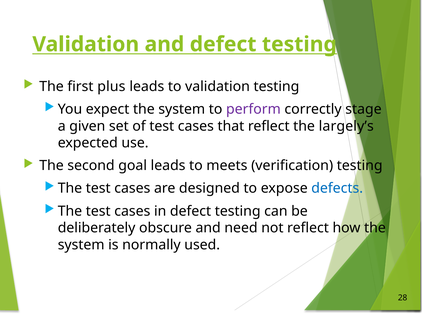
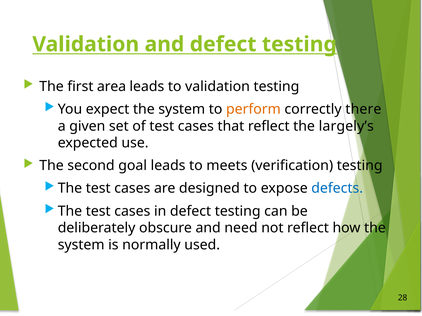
plus: plus -> area
perform colour: purple -> orange
stage: stage -> there
